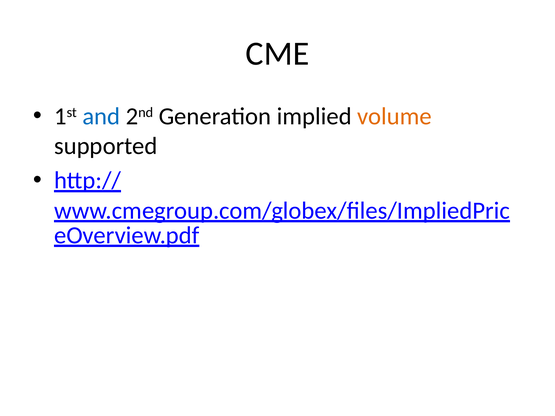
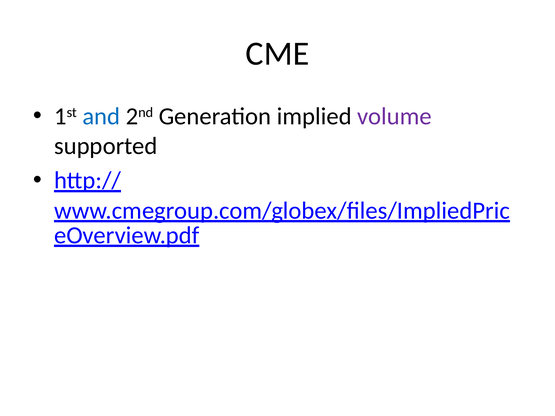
volume colour: orange -> purple
